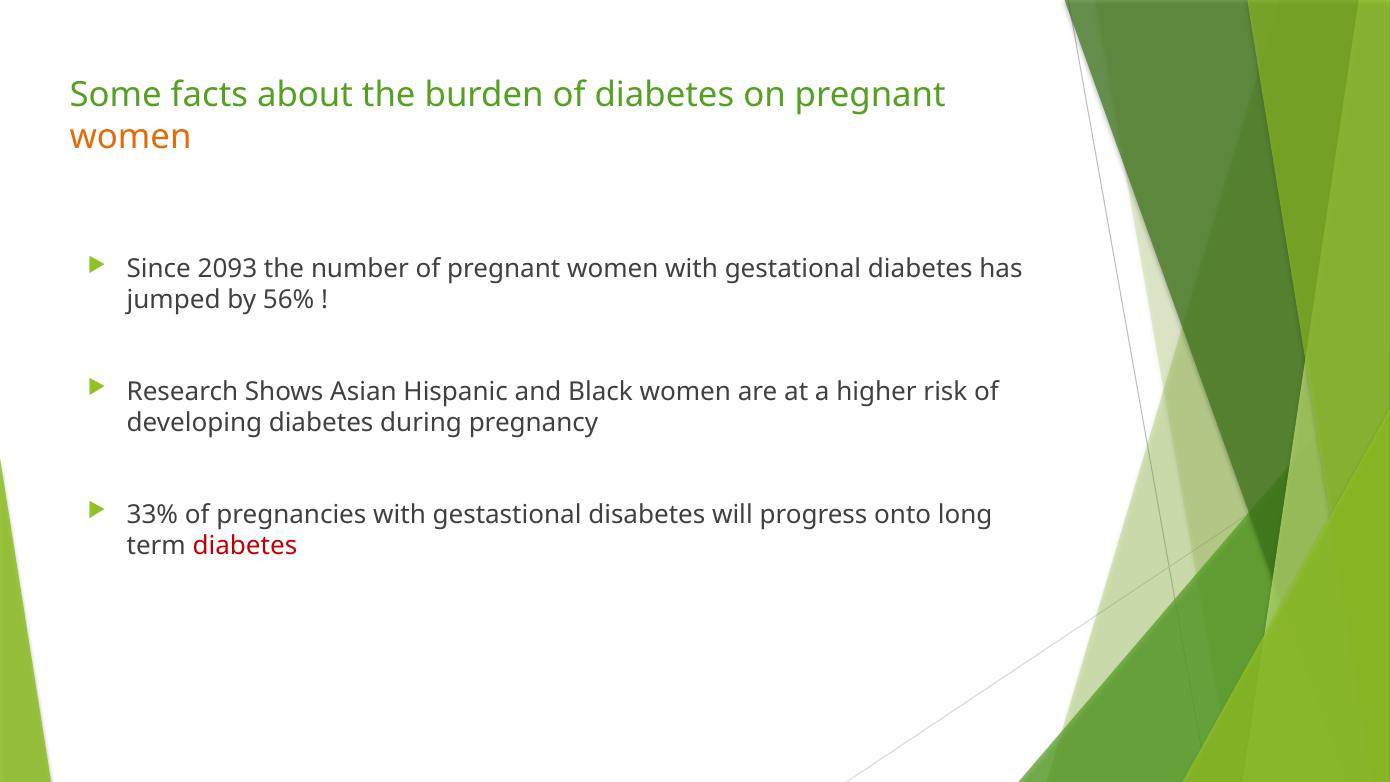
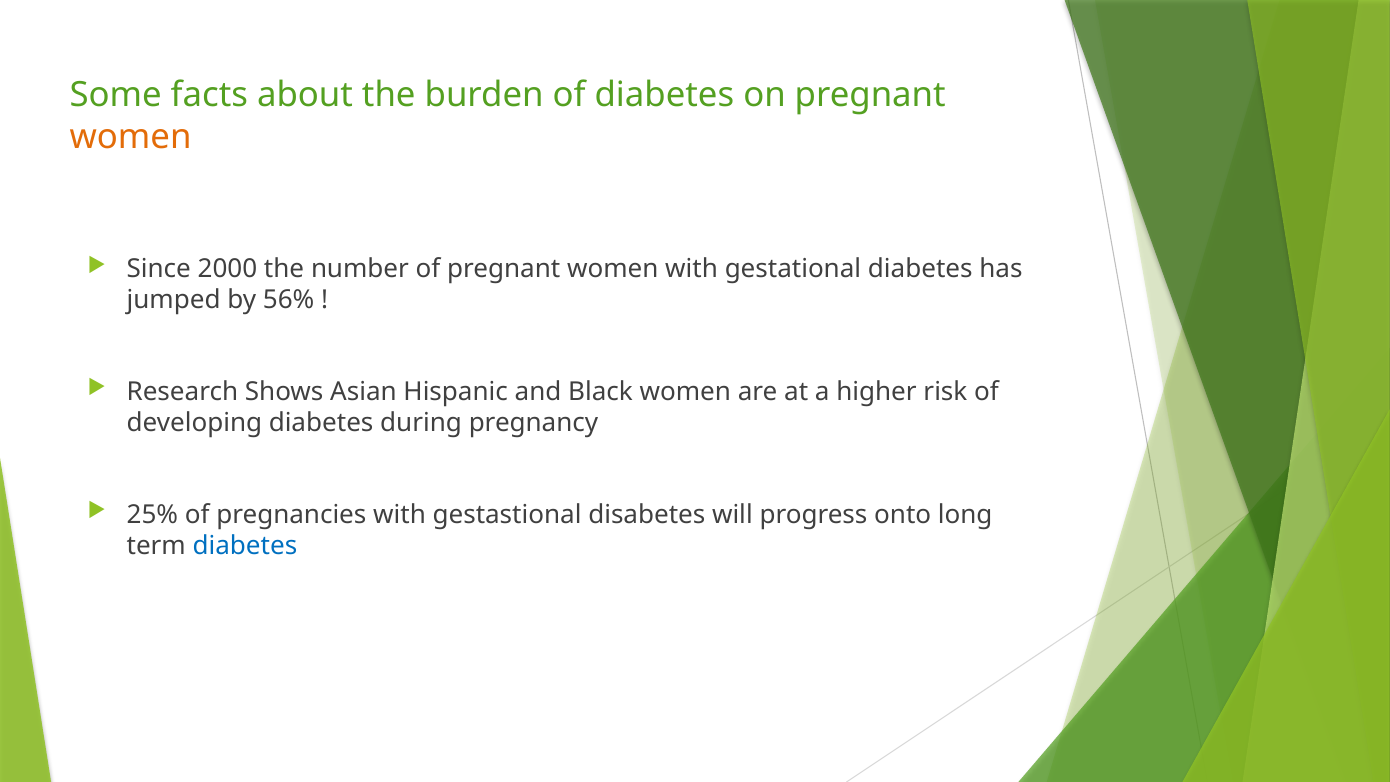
2093: 2093 -> 2000
33%: 33% -> 25%
diabetes at (245, 546) colour: red -> blue
